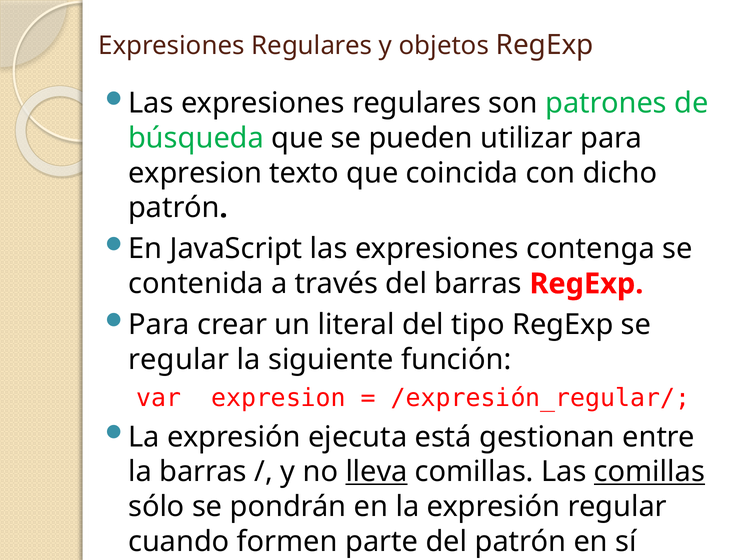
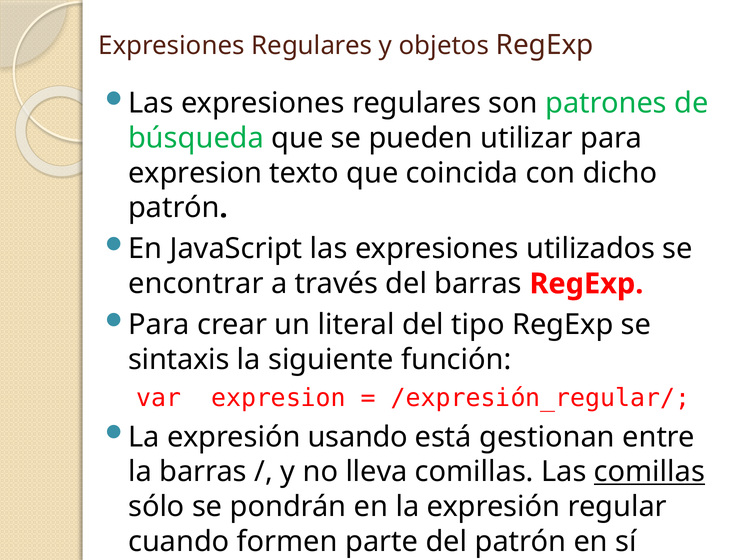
contenga: contenga -> utilizados
contenida: contenida -> encontrar
regular at (179, 359): regular -> sintaxis
ejecuta: ejecuta -> usando
lleva underline: present -> none
